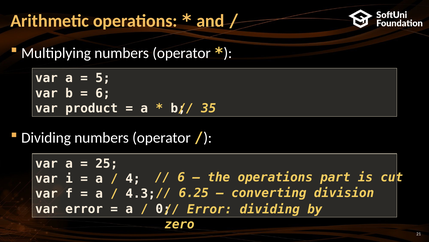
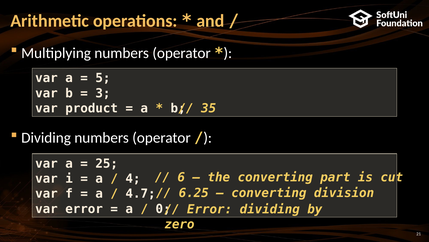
6 at (103, 93): 6 -> 3
the operations: operations -> converting
4.3: 4.3 -> 4.7
